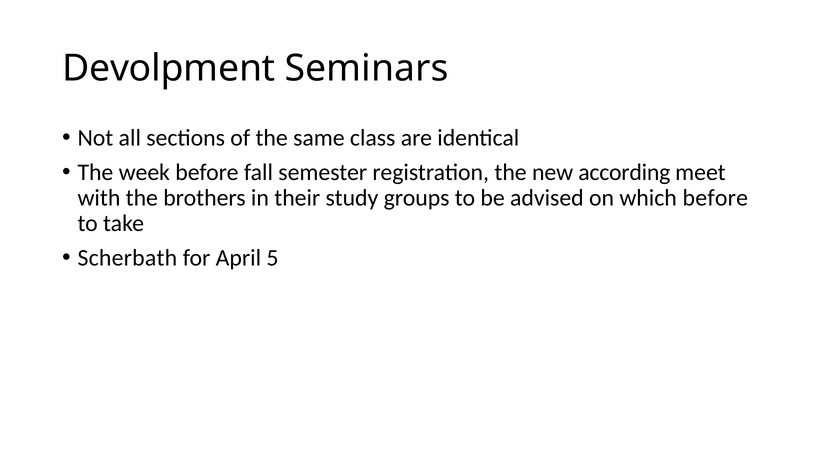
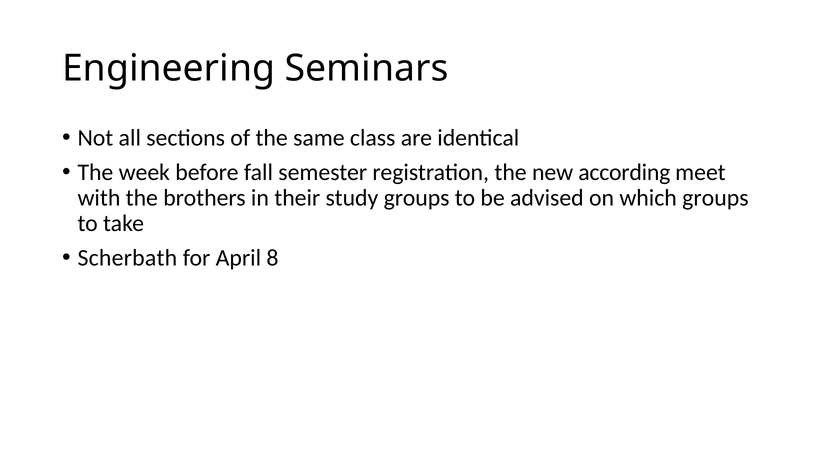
Devolpment: Devolpment -> Engineering
which before: before -> groups
5: 5 -> 8
